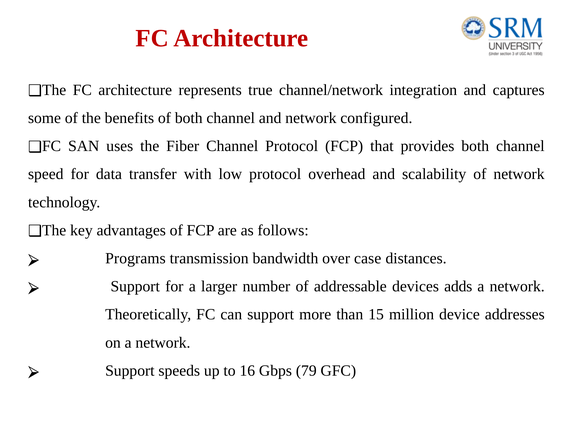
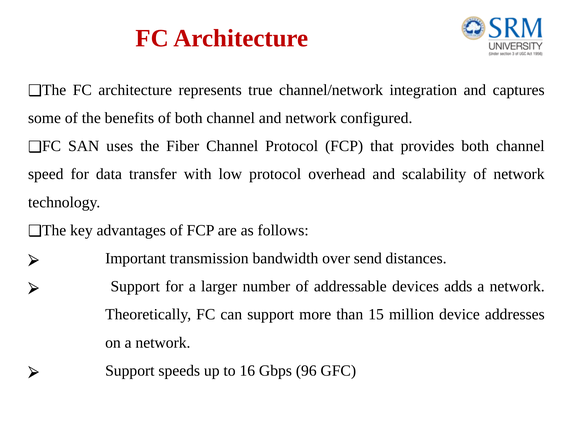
Programs: Programs -> Important
case: case -> send
79: 79 -> 96
